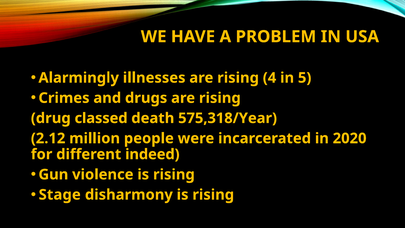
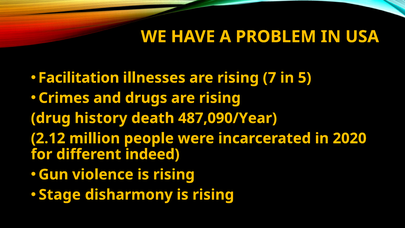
Alarmingly: Alarmingly -> Facilitation
4: 4 -> 7
classed: classed -> history
575,318/Year: 575,318/Year -> 487,090/Year
